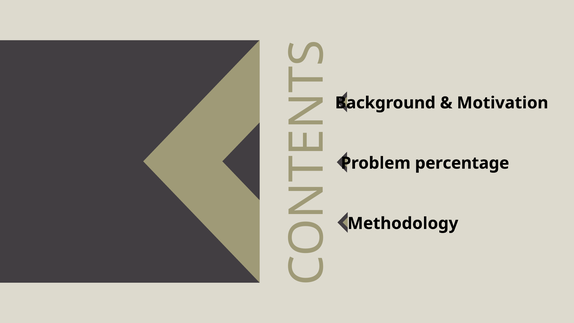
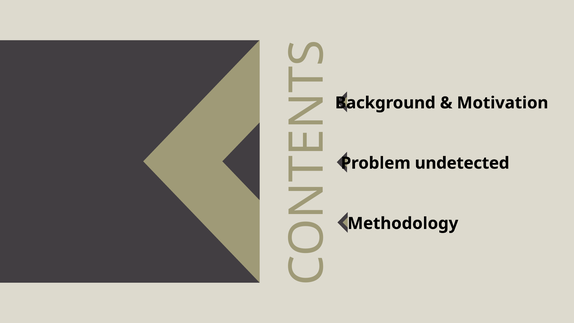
percentage: percentage -> undetected
